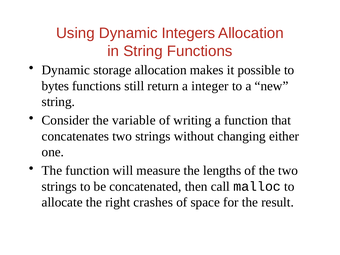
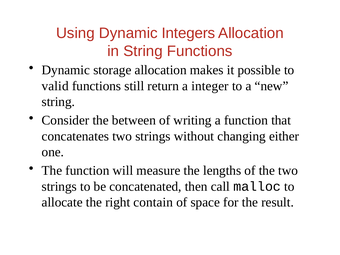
bytes: bytes -> valid
variable: variable -> between
crashes: crashes -> contain
